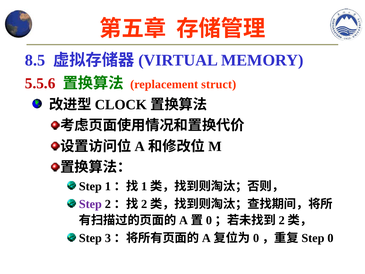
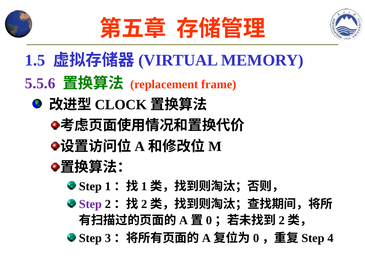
8.5: 8.5 -> 1.5
5.5.6 colour: red -> purple
struct: struct -> frame
0: 0 -> 4
